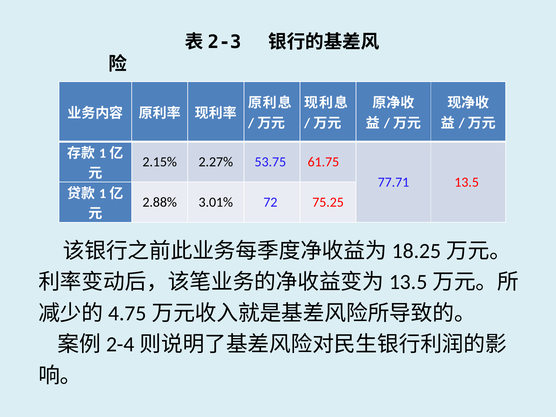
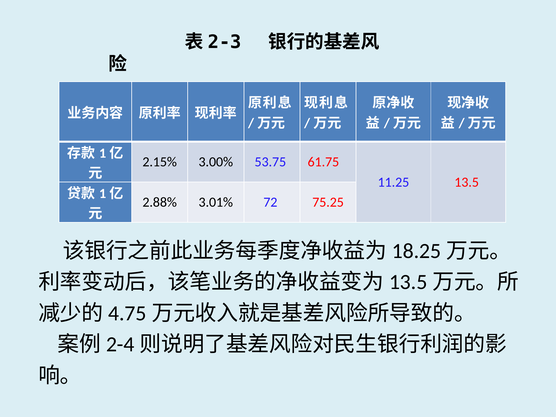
2.27%: 2.27% -> 3.00%
77.71: 77.71 -> 11.25
